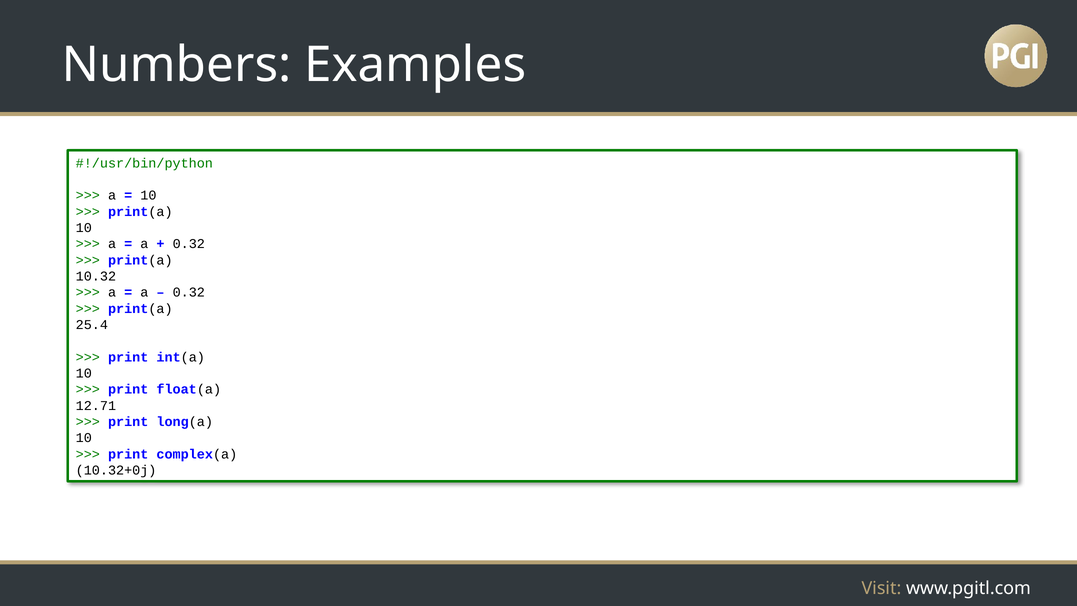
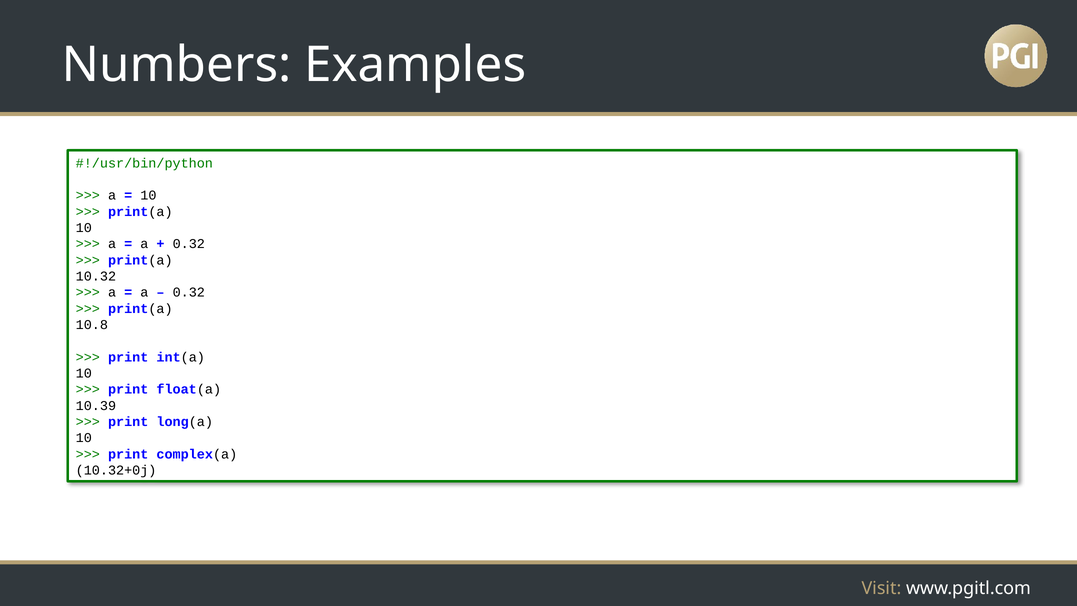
25.4: 25.4 -> 10.8
12.71: 12.71 -> 10.39
